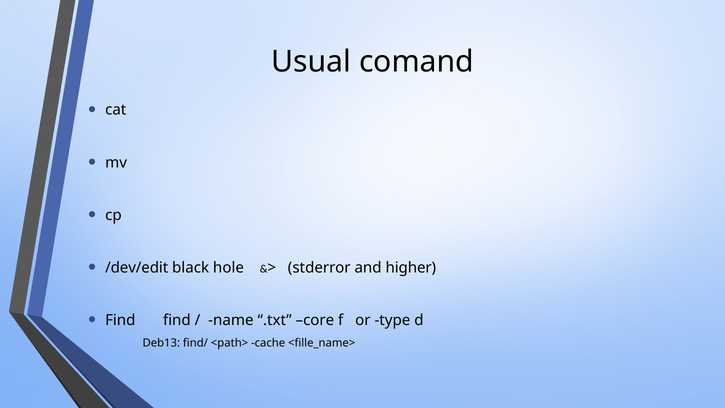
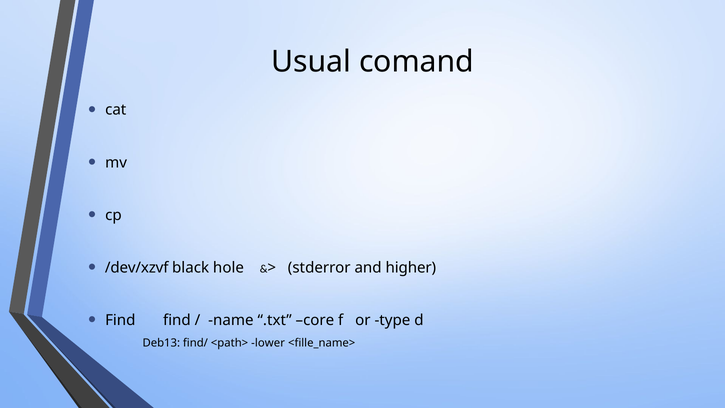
/dev/edit: /dev/edit -> /dev/xzvf
cache: cache -> lower
